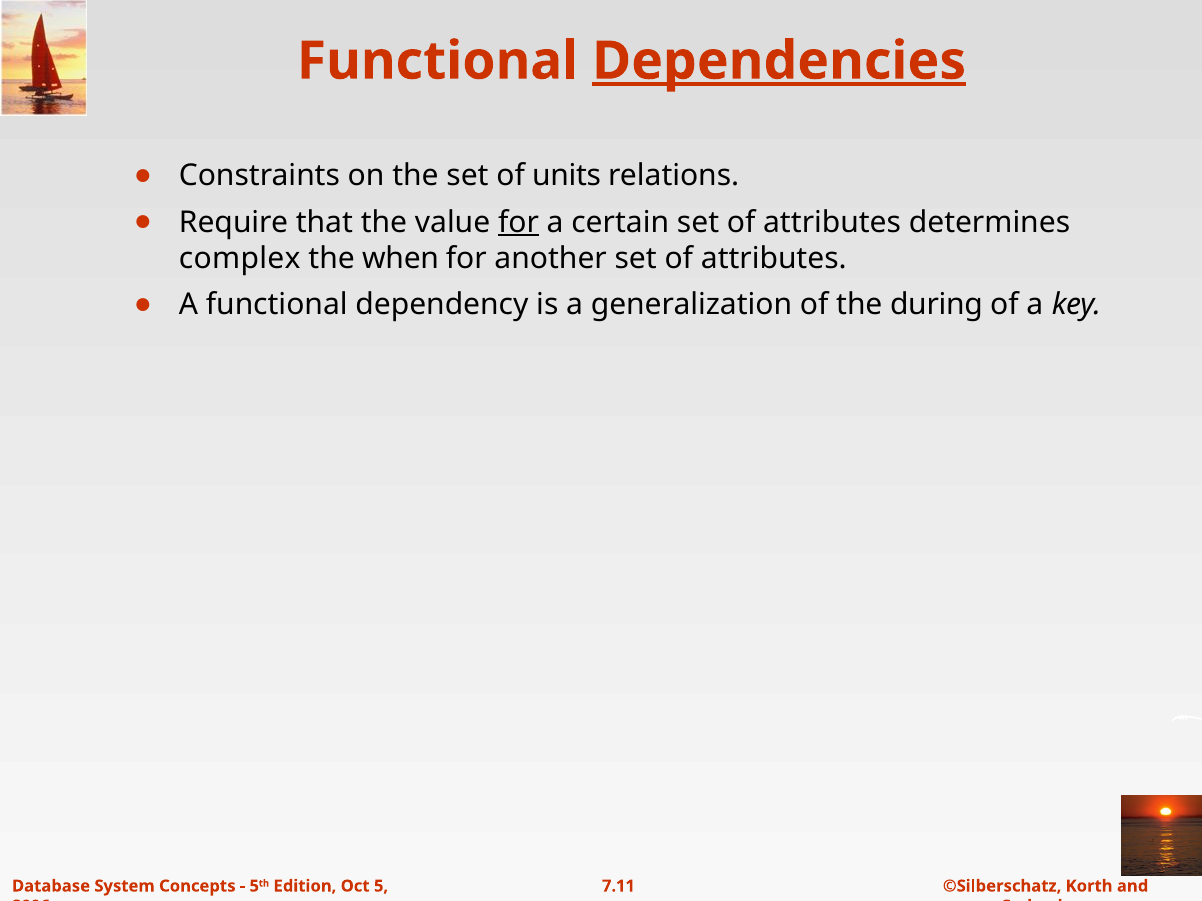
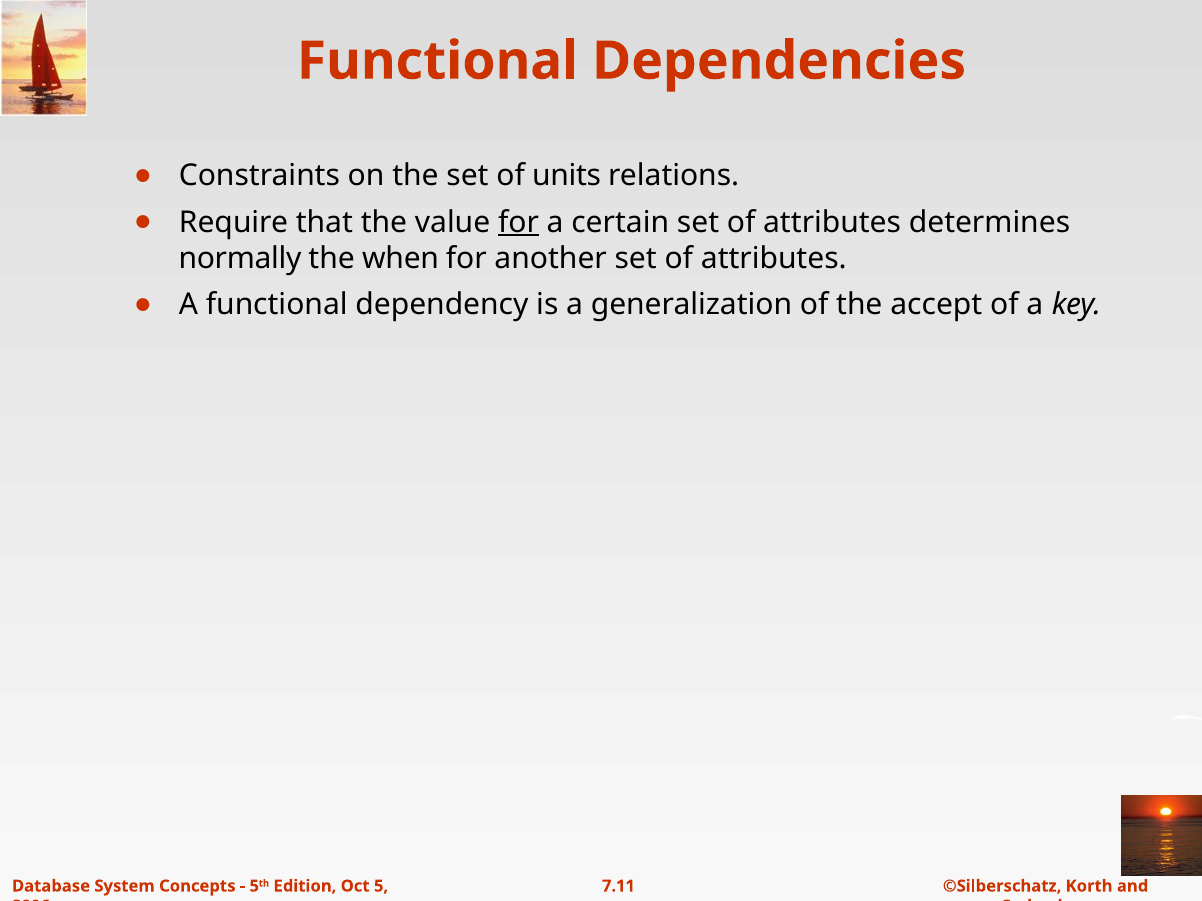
Dependencies underline: present -> none
complex: complex -> normally
during: during -> accept
